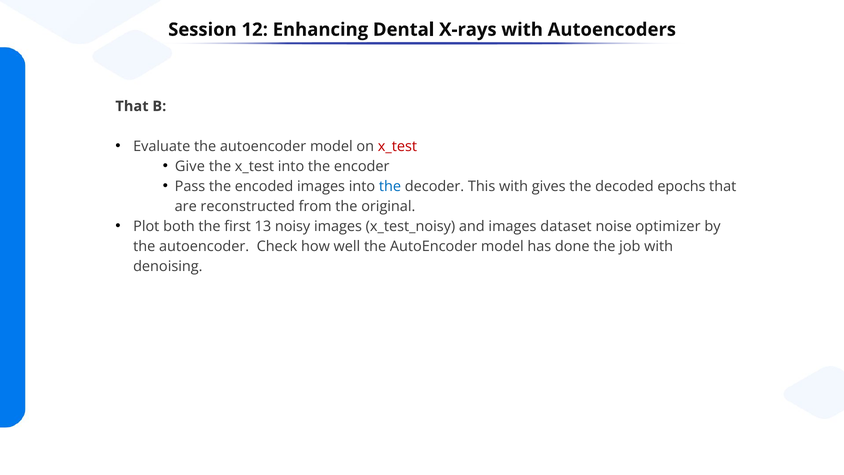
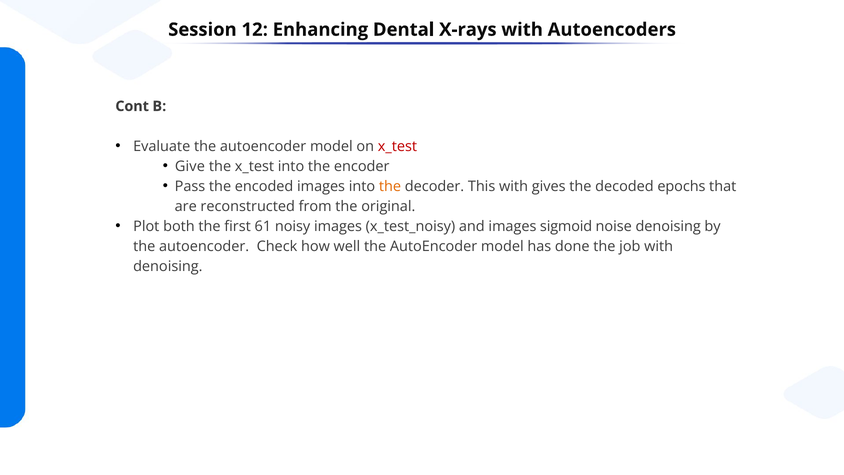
That at (132, 106): That -> Cont
the at (390, 186) colour: blue -> orange
13: 13 -> 61
dataset: dataset -> sigmoid
noise optimizer: optimizer -> denoising
